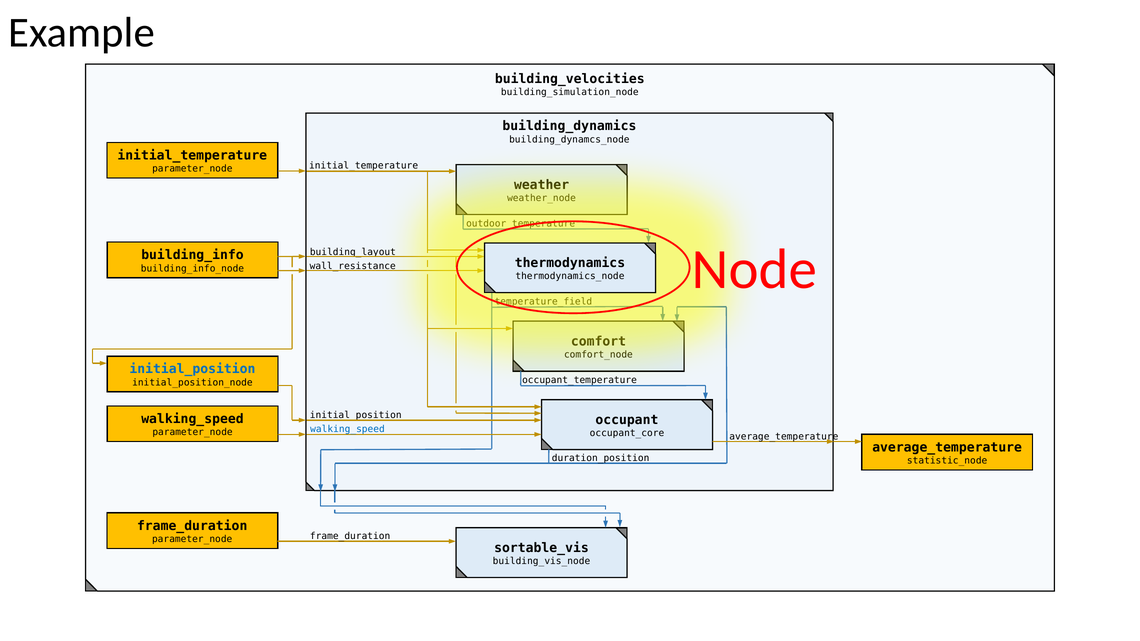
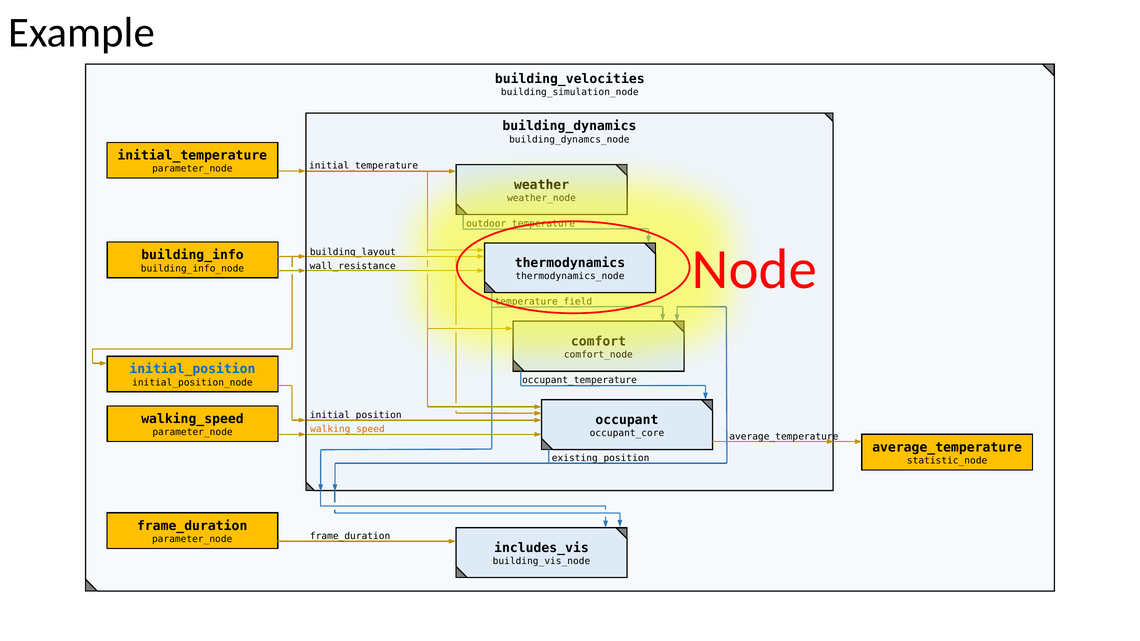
walking_speed at (348, 429) colour: blue -> orange
duration_position: duration_position -> existing_position
sortable_vis: sortable_vis -> includes_vis
